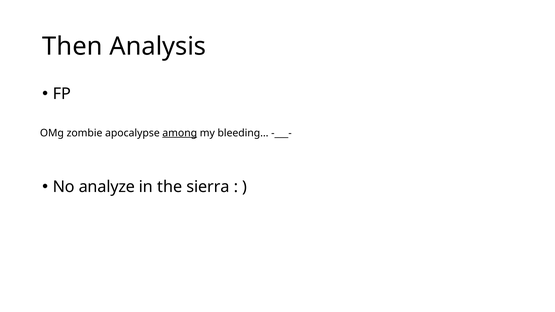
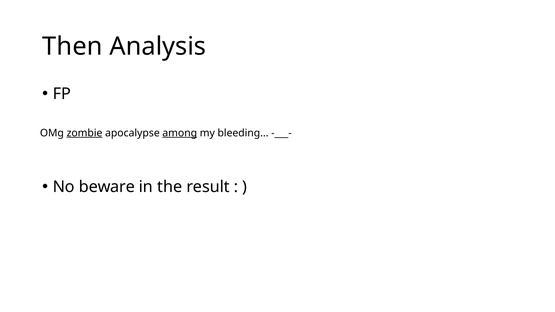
zombie underline: none -> present
analyze: analyze -> beware
sierra: sierra -> result
